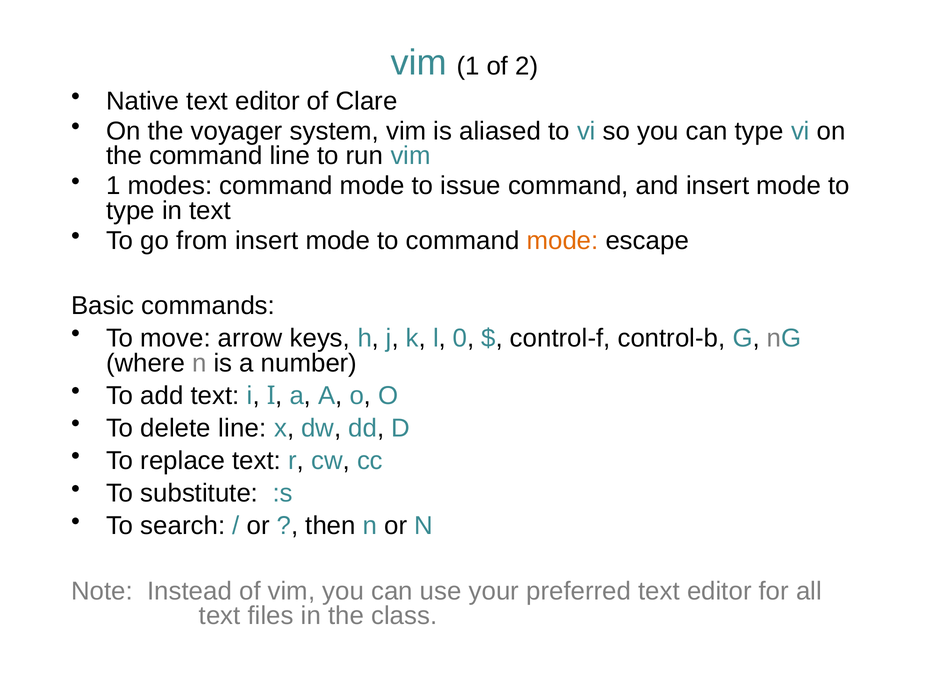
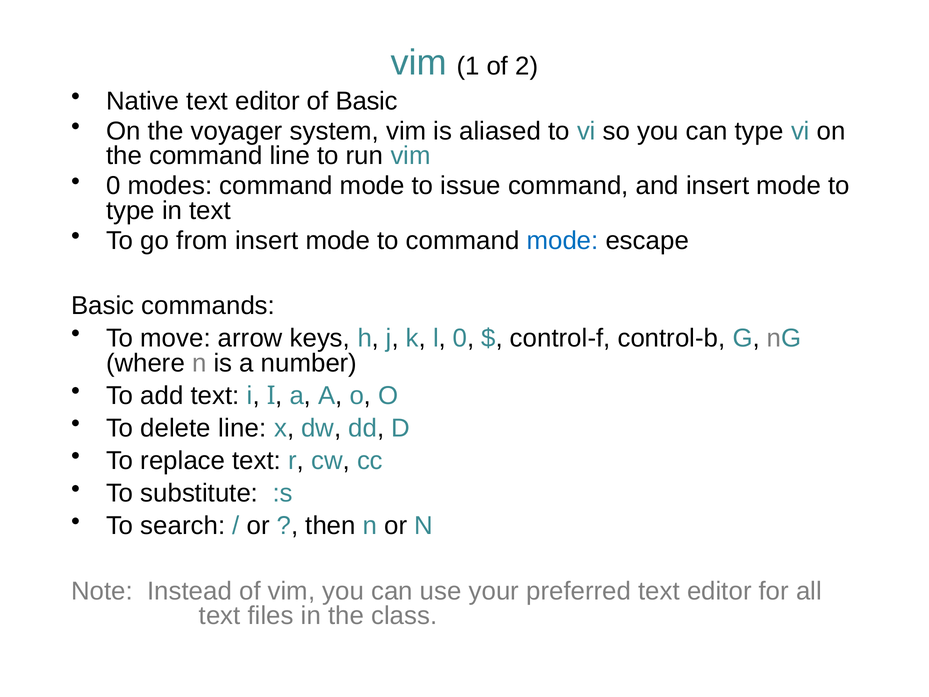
of Clare: Clare -> Basic
1 at (113, 186): 1 -> 0
mode at (563, 241) colour: orange -> blue
